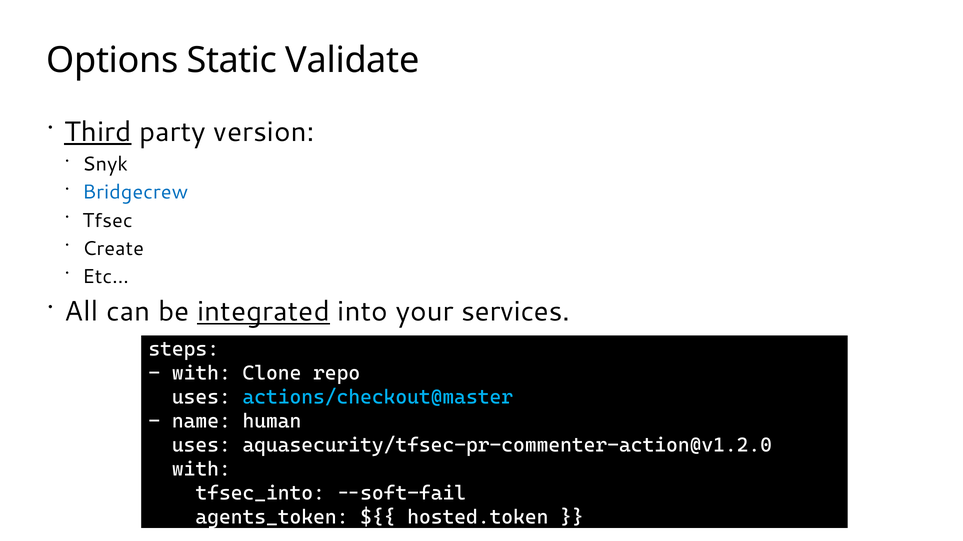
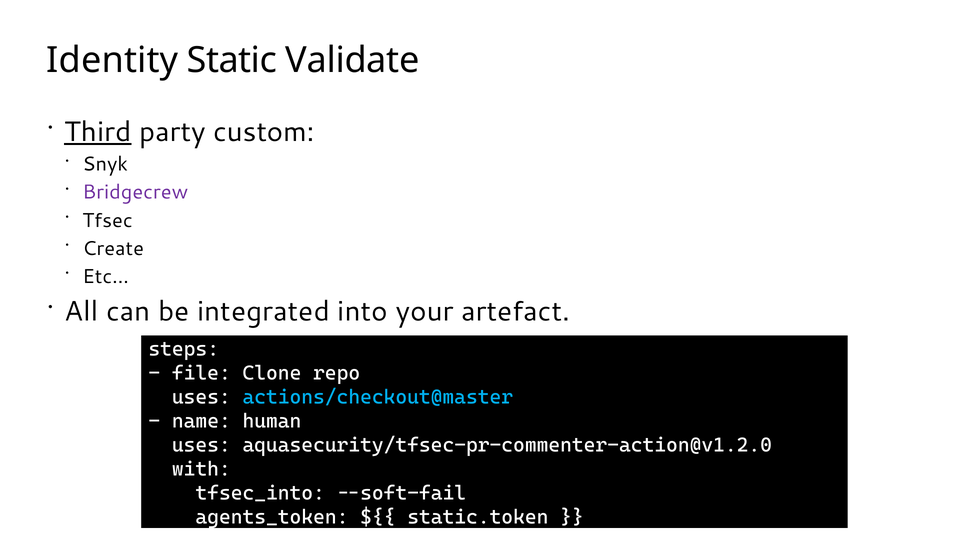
Options: Options -> Identity
version: version -> custom
Bridgecrew colour: blue -> purple
integrated underline: present -> none
services: services -> artefact
with at (201, 373): with -> file
hosted.token: hosted.token -> static.token
